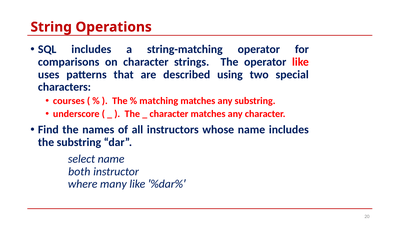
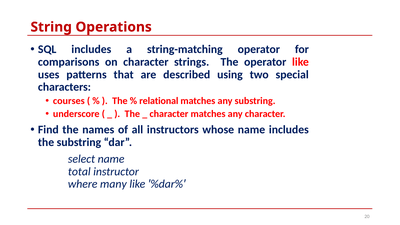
matching: matching -> relational
both: both -> total
